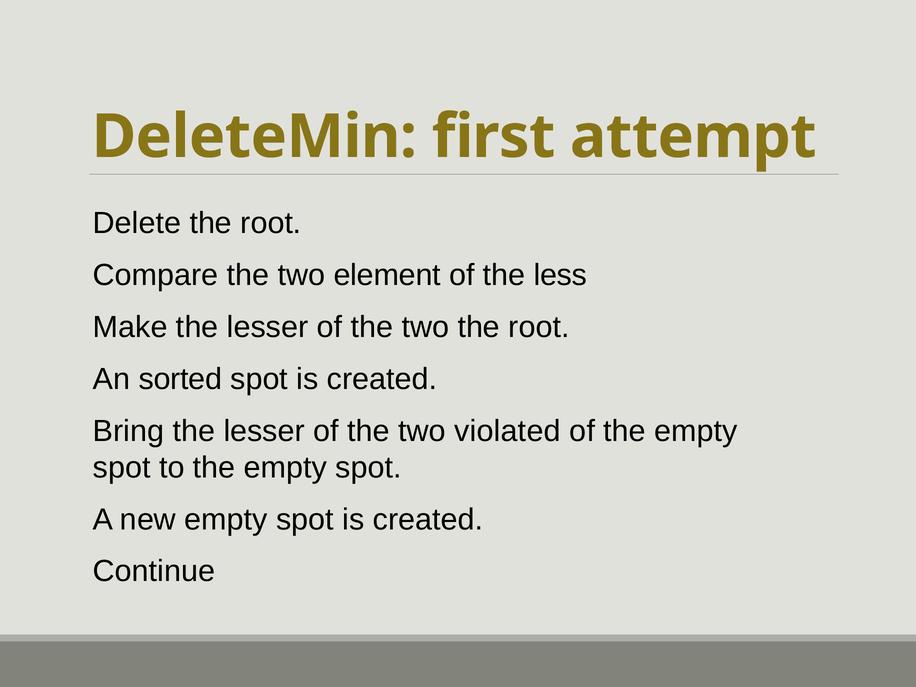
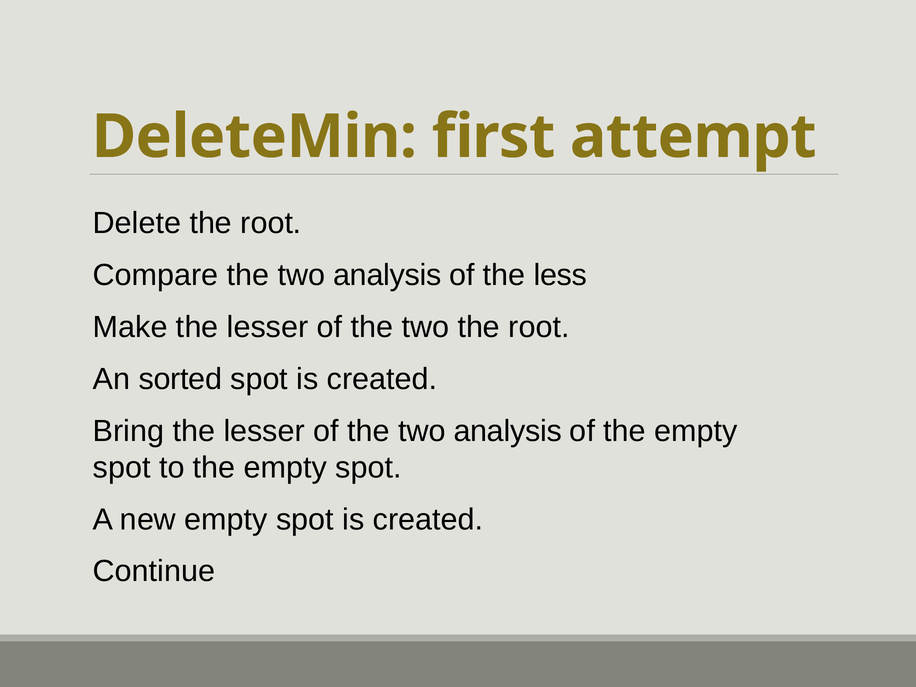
Compare the two element: element -> analysis
of the two violated: violated -> analysis
